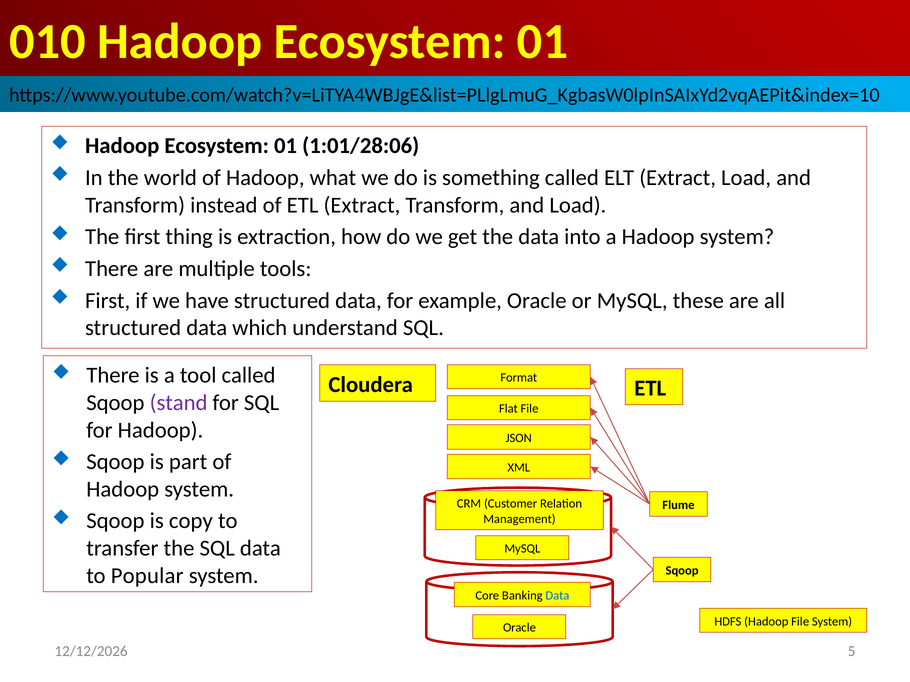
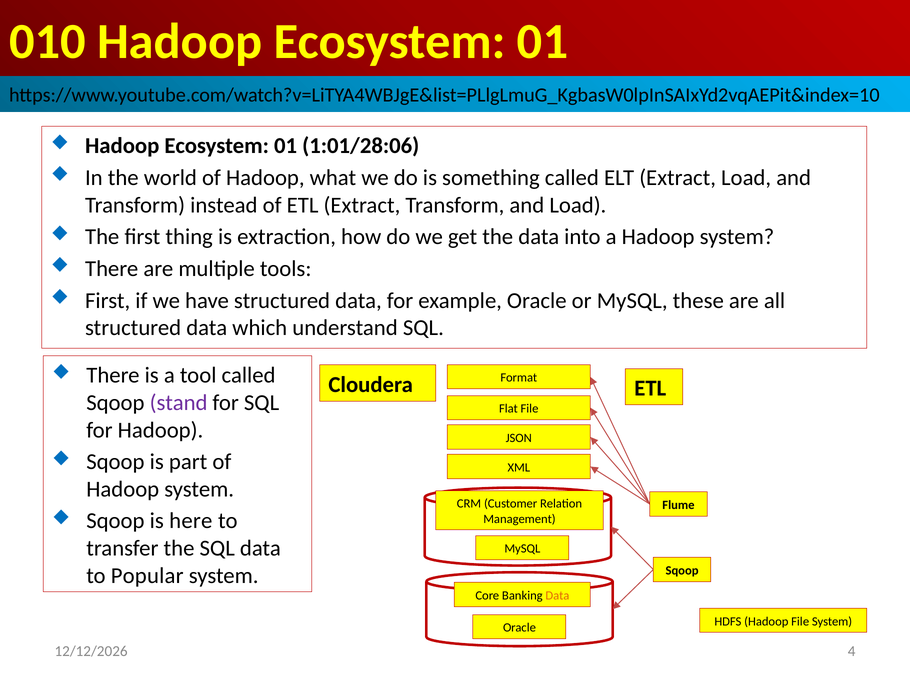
copy: copy -> here
Data at (557, 596) colour: blue -> orange
5: 5 -> 4
